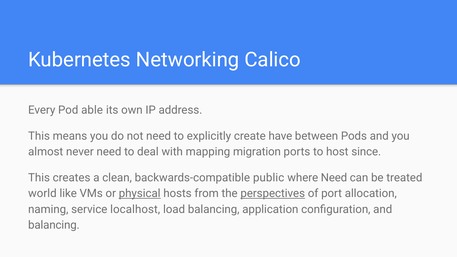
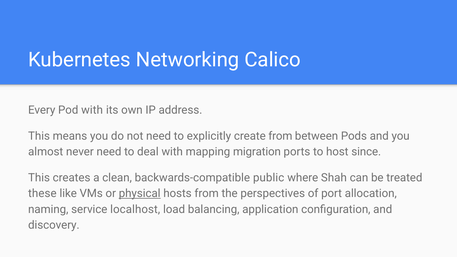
Pod able: able -> with
create have: have -> from
where Need: Need -> Shah
world: world -> these
perspectives underline: present -> none
balancing at (54, 225): balancing -> discovery
